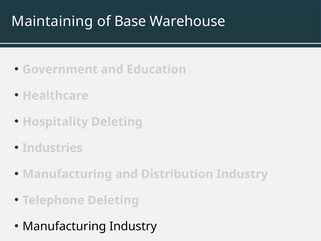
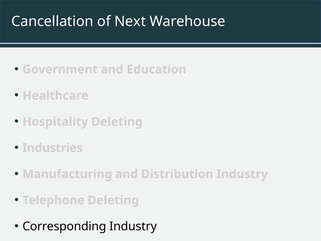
Maintaining: Maintaining -> Cancellation
Base: Base -> Next
Manufacturing at (64, 226): Manufacturing -> Corresponding
